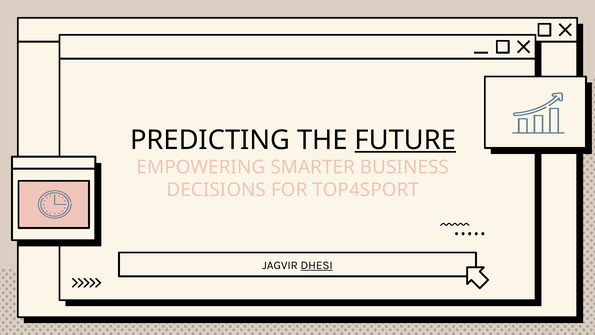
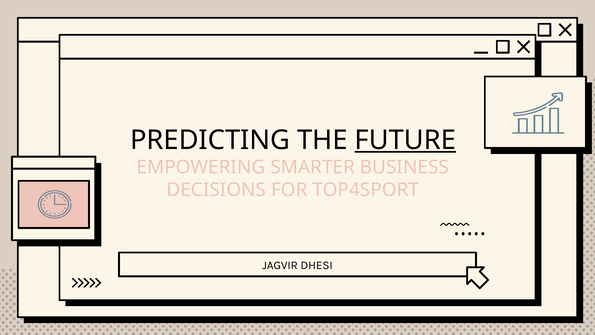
DHESI underline: present -> none
